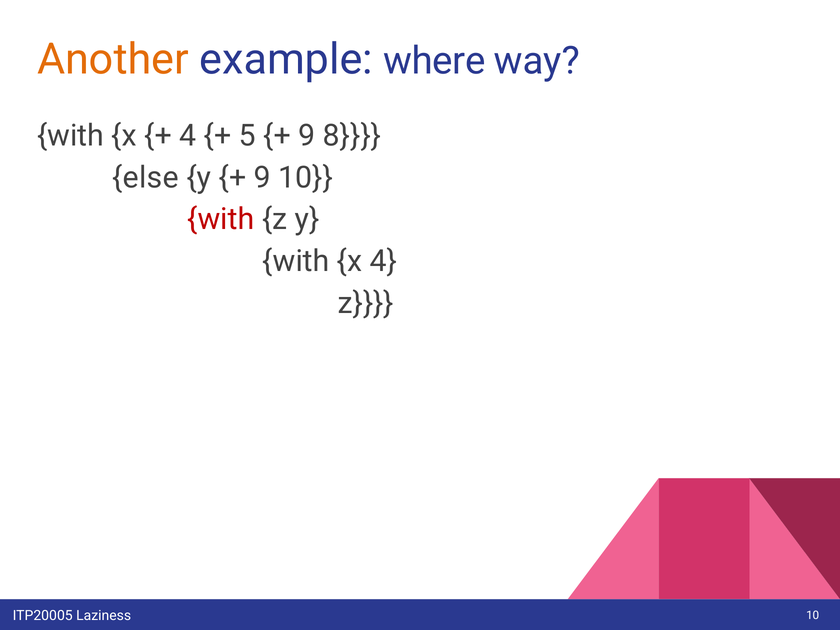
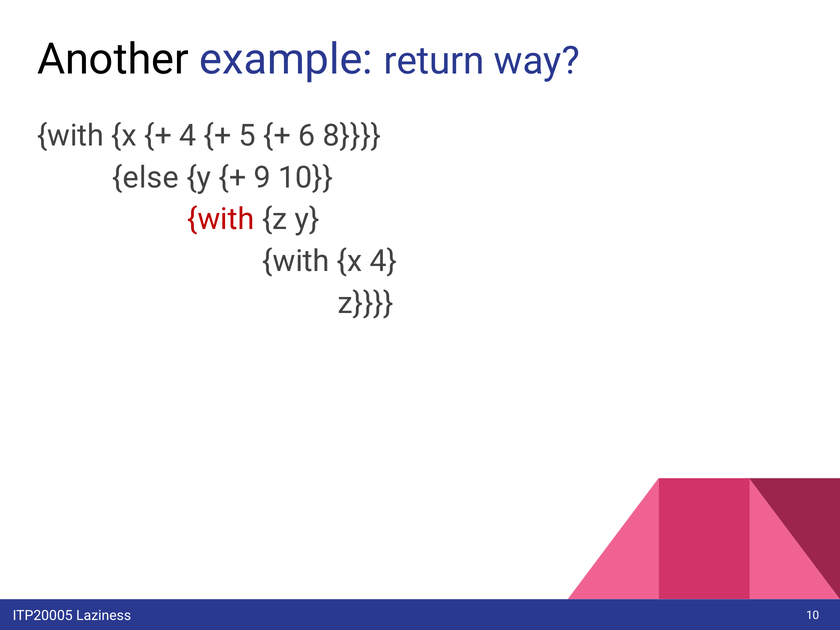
Another colour: orange -> black
where: where -> return
9 at (307, 136): 9 -> 6
